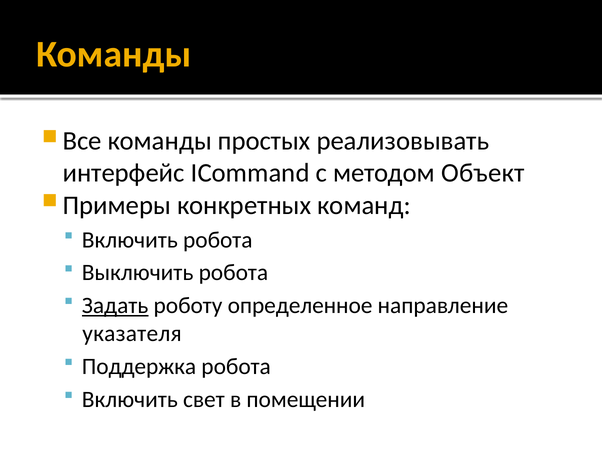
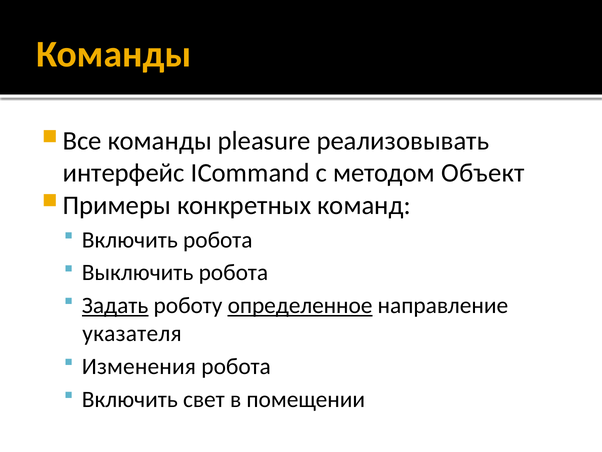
простых: простых -> pleasure
определенное underline: none -> present
Поддержка: Поддержка -> Изменения
